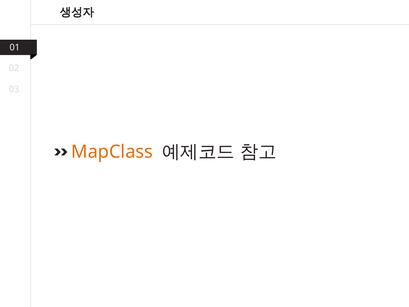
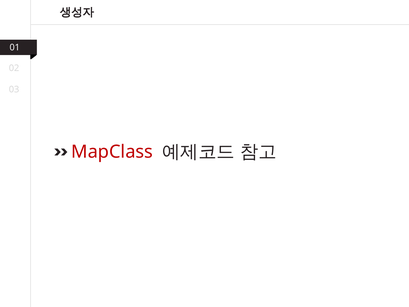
MapClass colour: orange -> red
